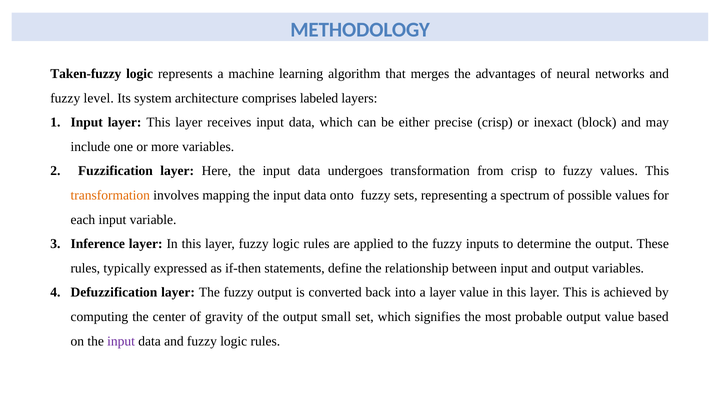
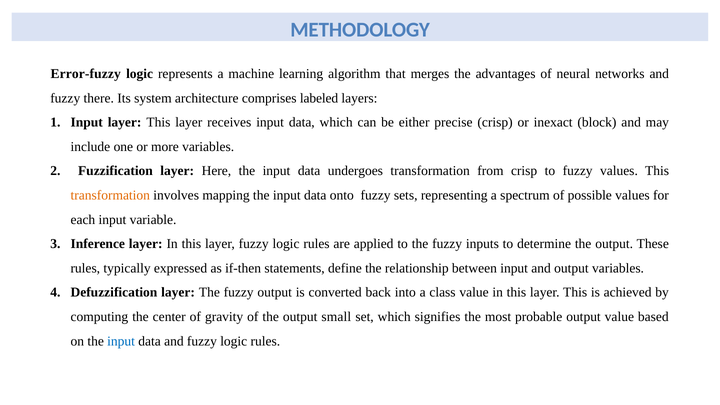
Taken-fuzzy: Taken-fuzzy -> Error-fuzzy
level: level -> there
a layer: layer -> class
input at (121, 341) colour: purple -> blue
